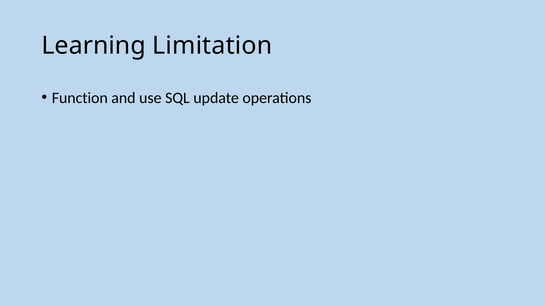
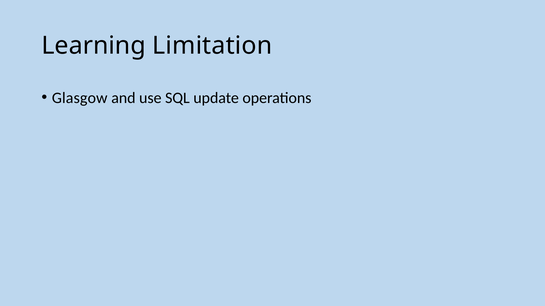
Function: Function -> Glasgow
